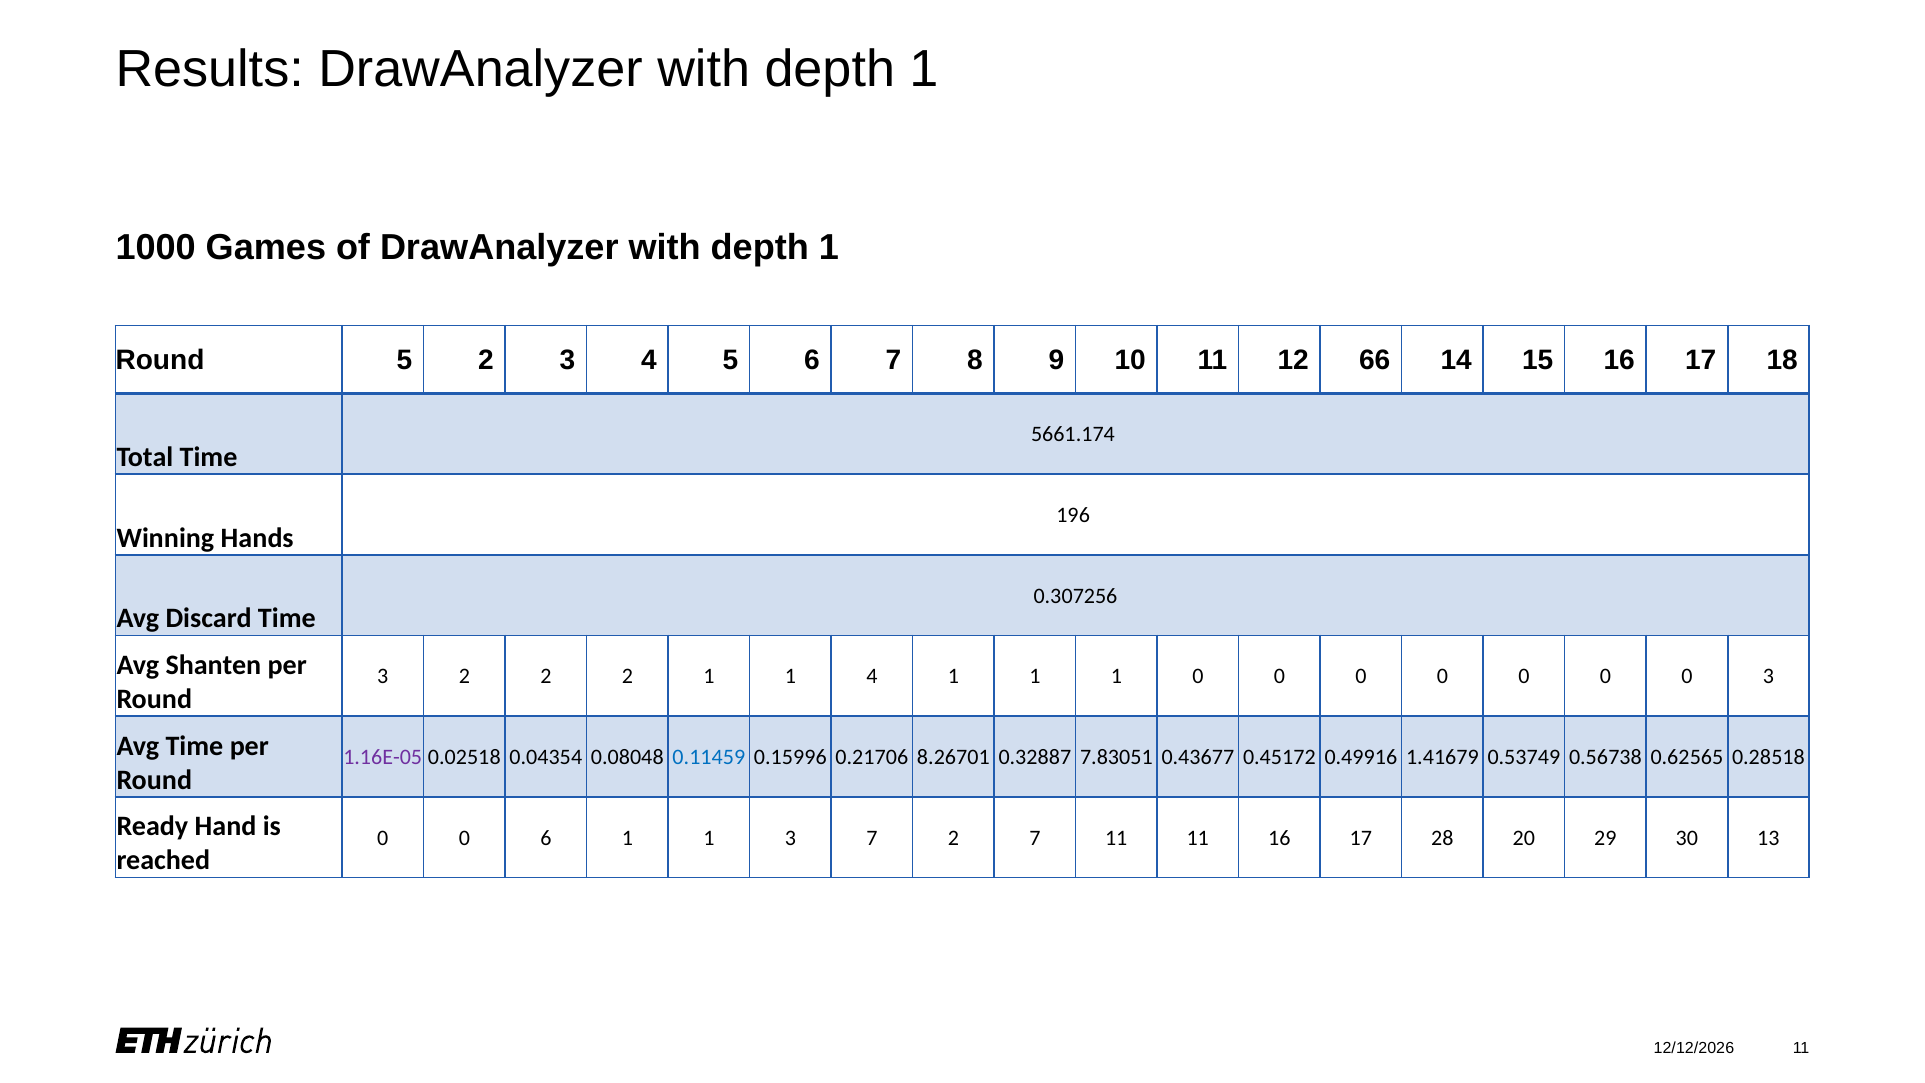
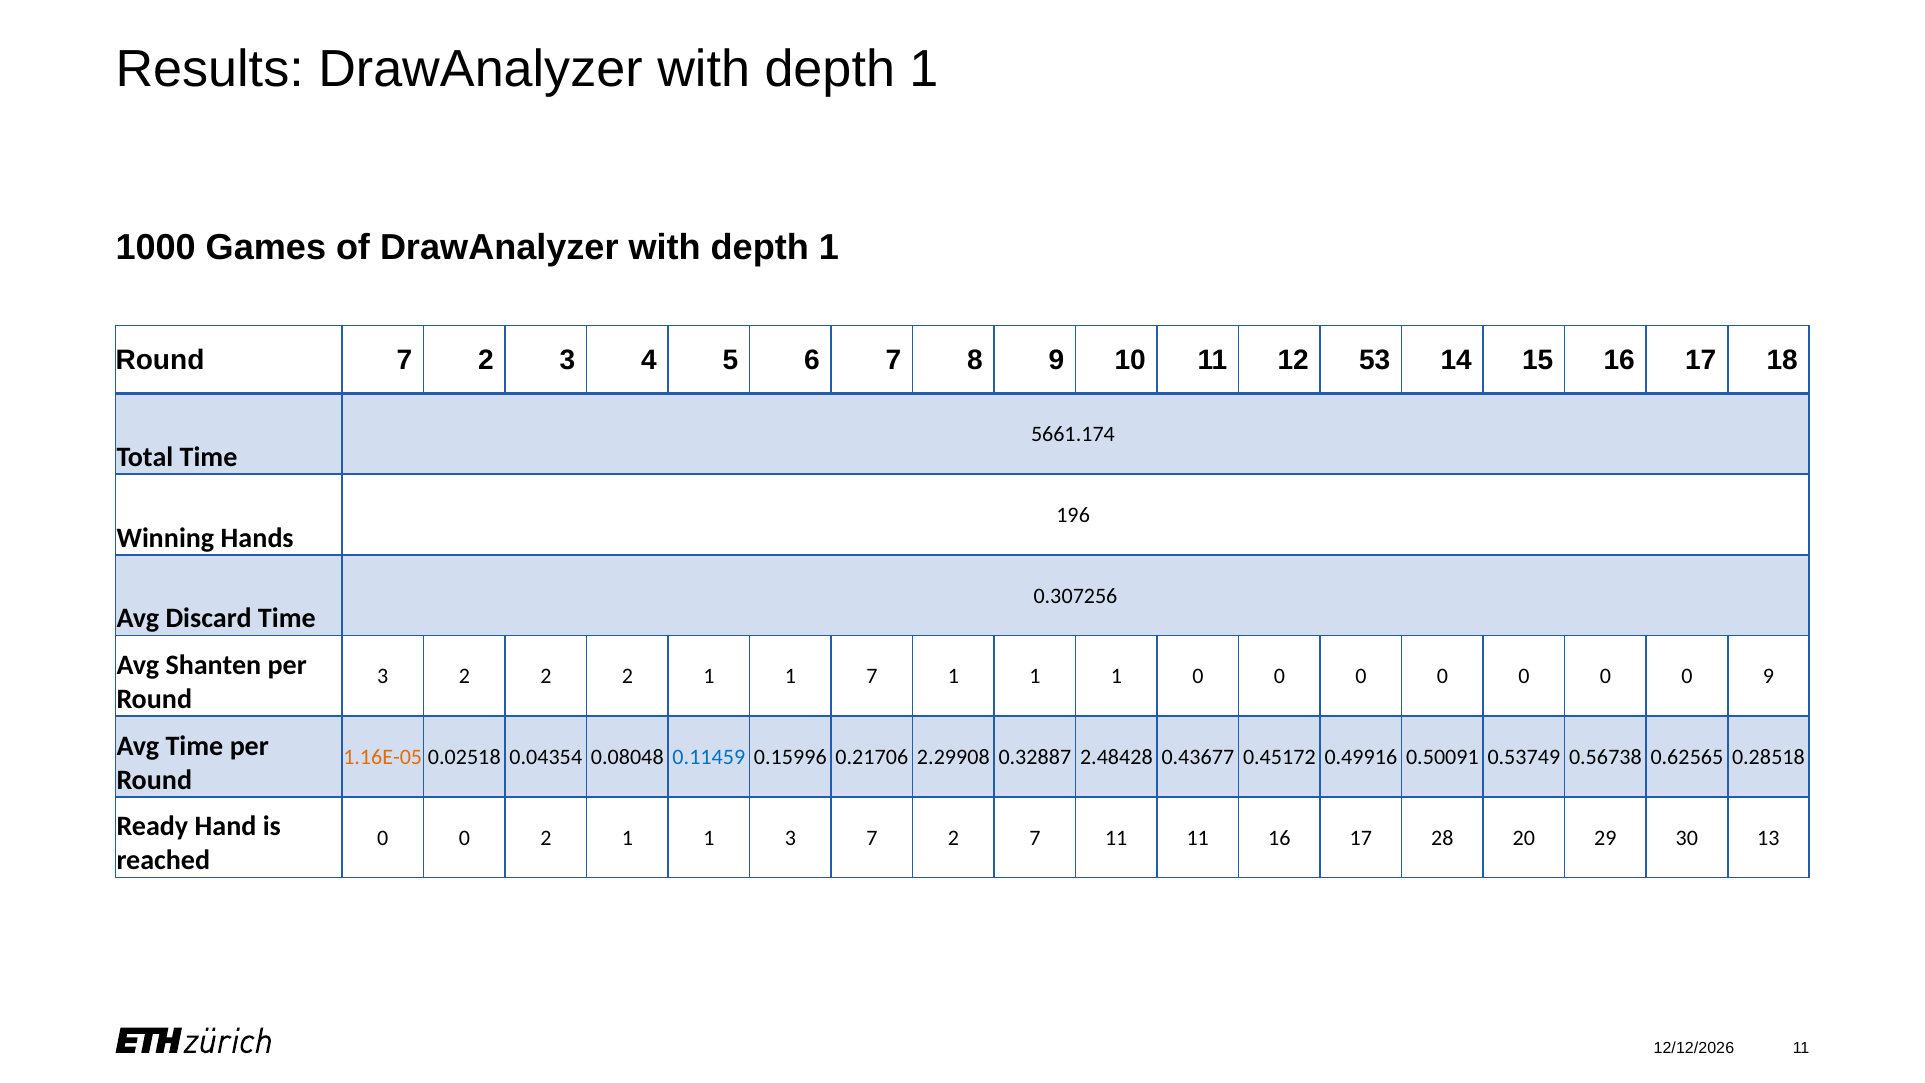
Round 5: 5 -> 7
66: 66 -> 53
1 4: 4 -> 7
0 3: 3 -> 9
1.16E-05 colour: purple -> orange
8.26701: 8.26701 -> 2.29908
7.83051: 7.83051 -> 2.48428
1.41679: 1.41679 -> 0.50091
0 6: 6 -> 2
